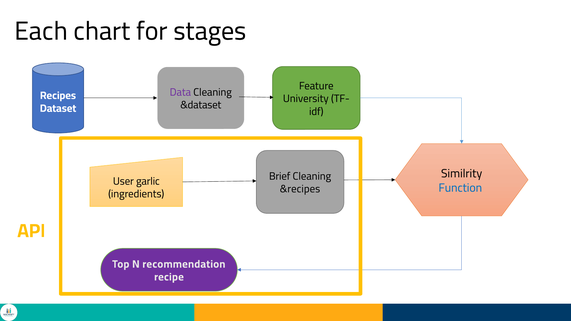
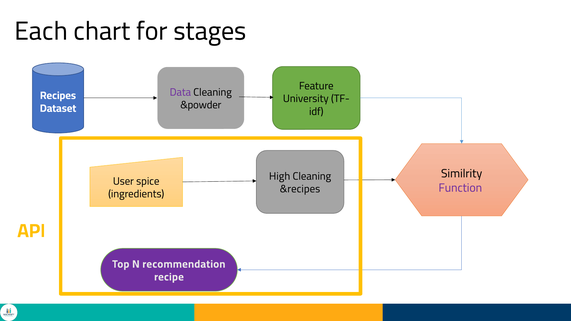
&dataset: &dataset -> &powder
Brief: Brief -> High
garlic: garlic -> spice
Function colour: blue -> purple
